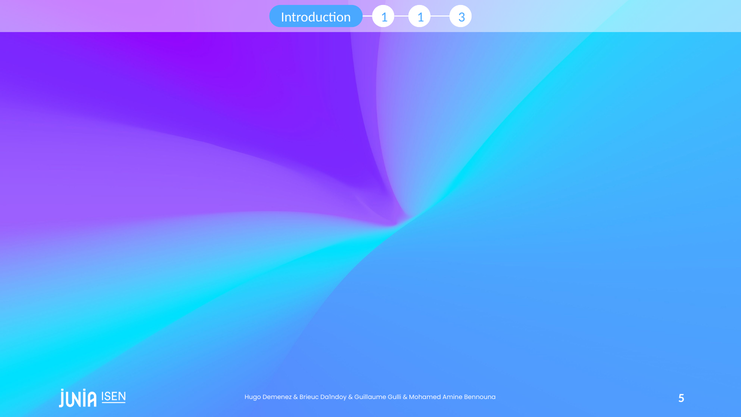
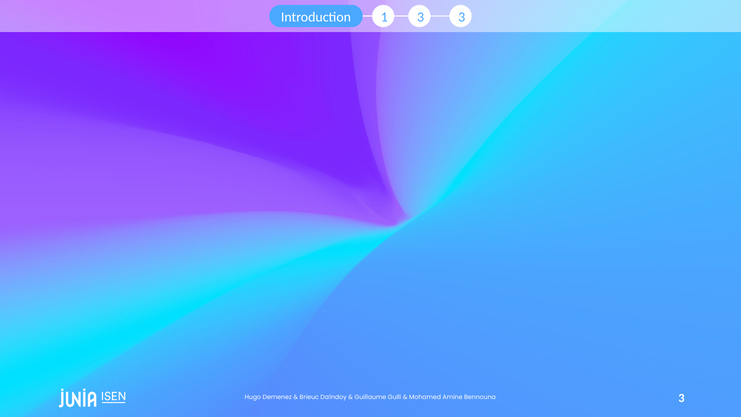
1 at (421, 17): 1 -> 3
Bennouna 5: 5 -> 3
